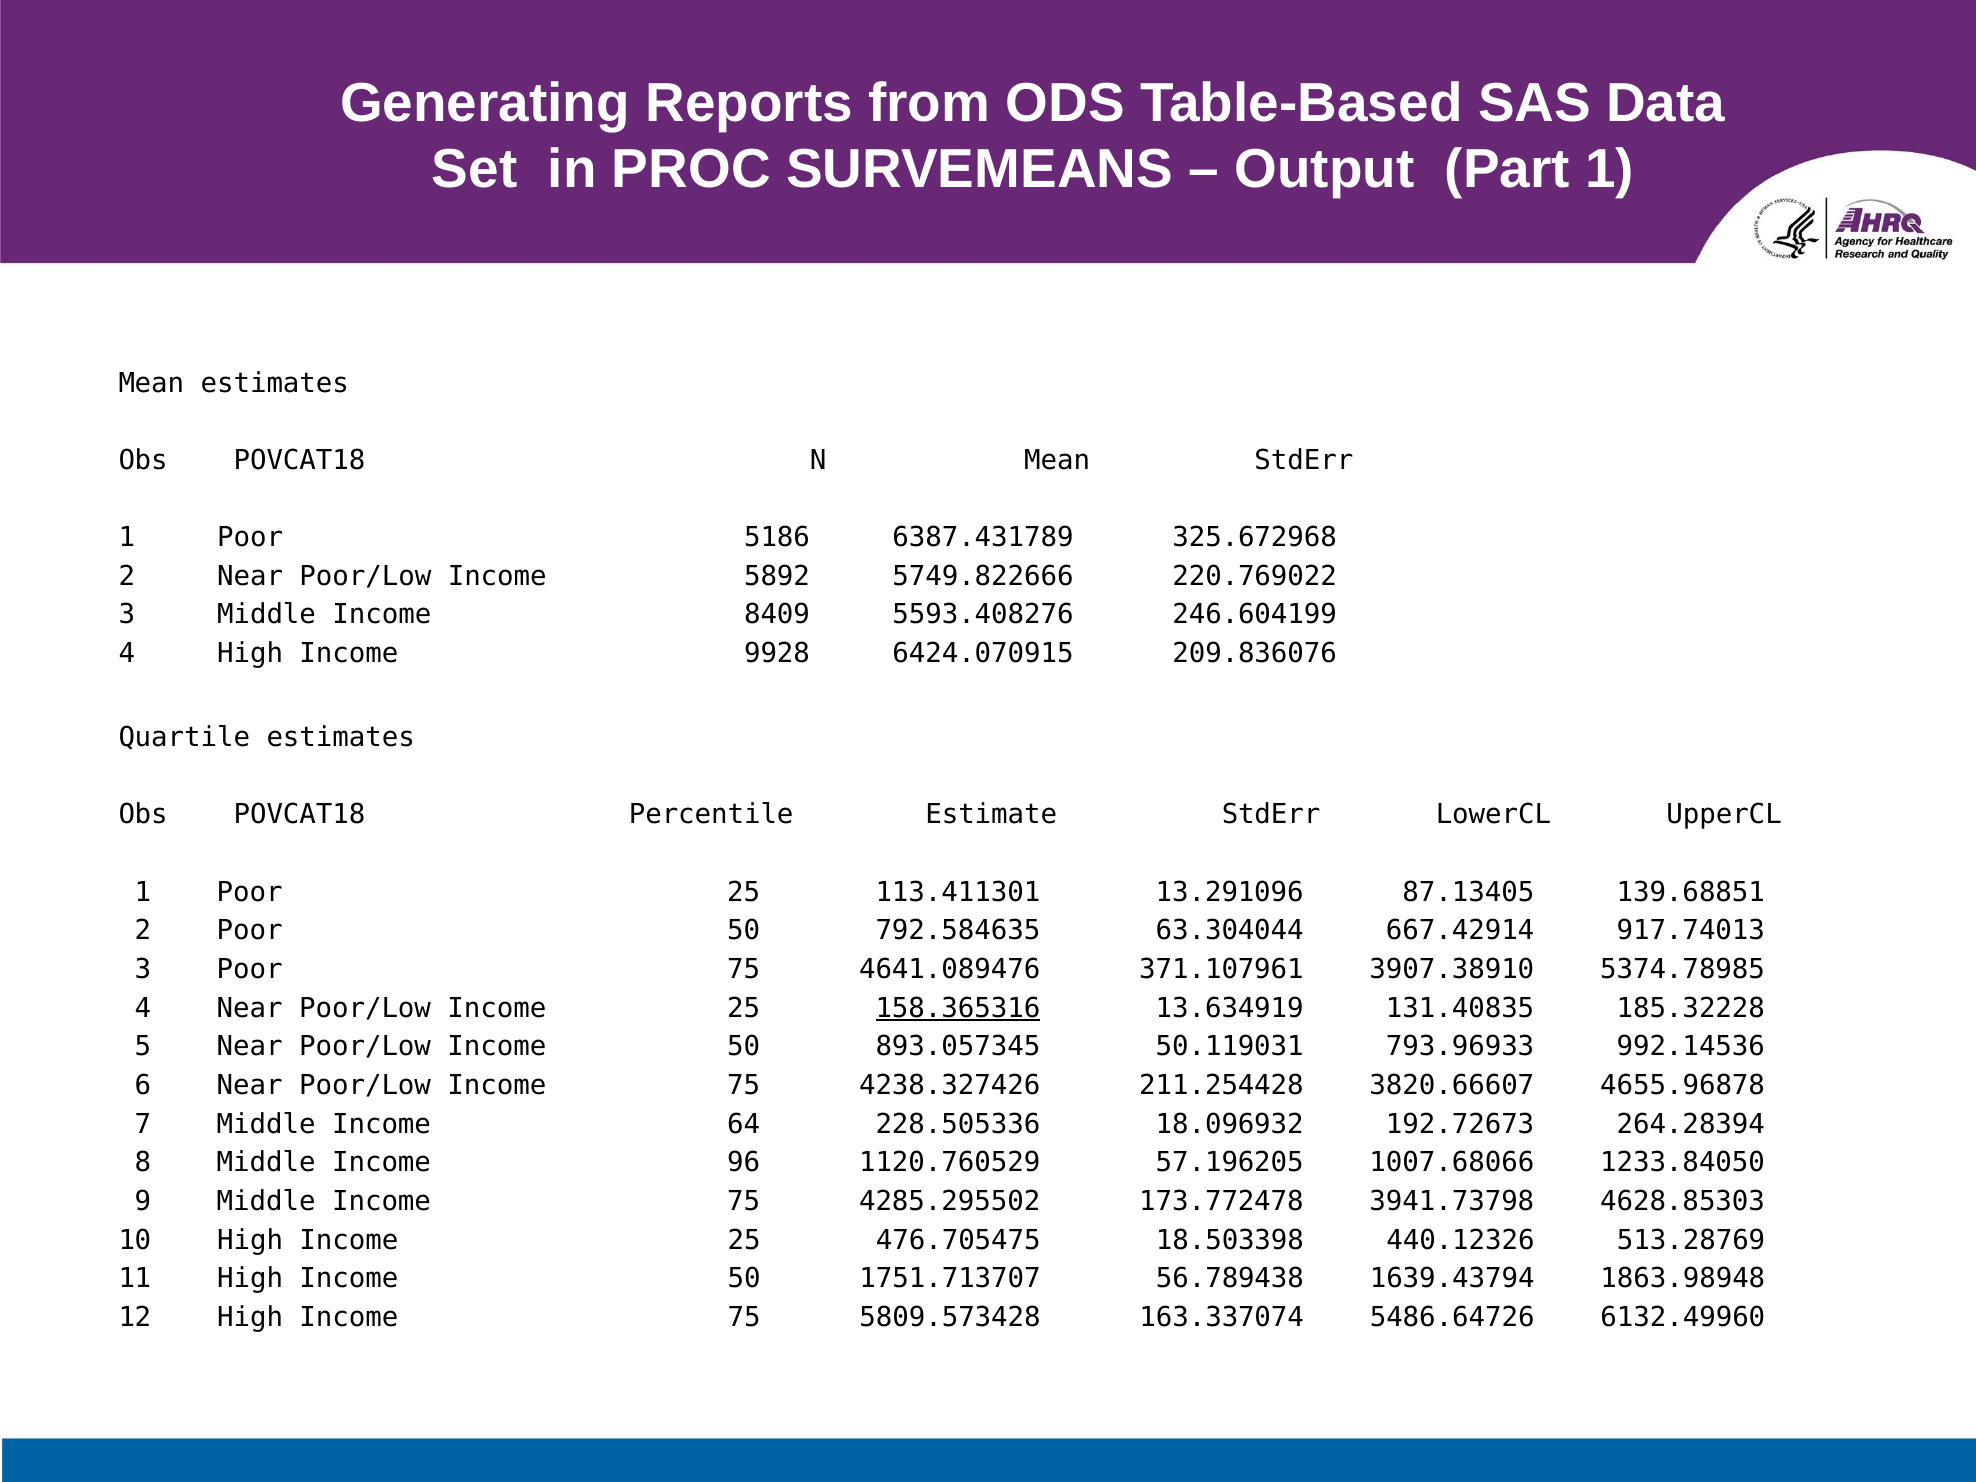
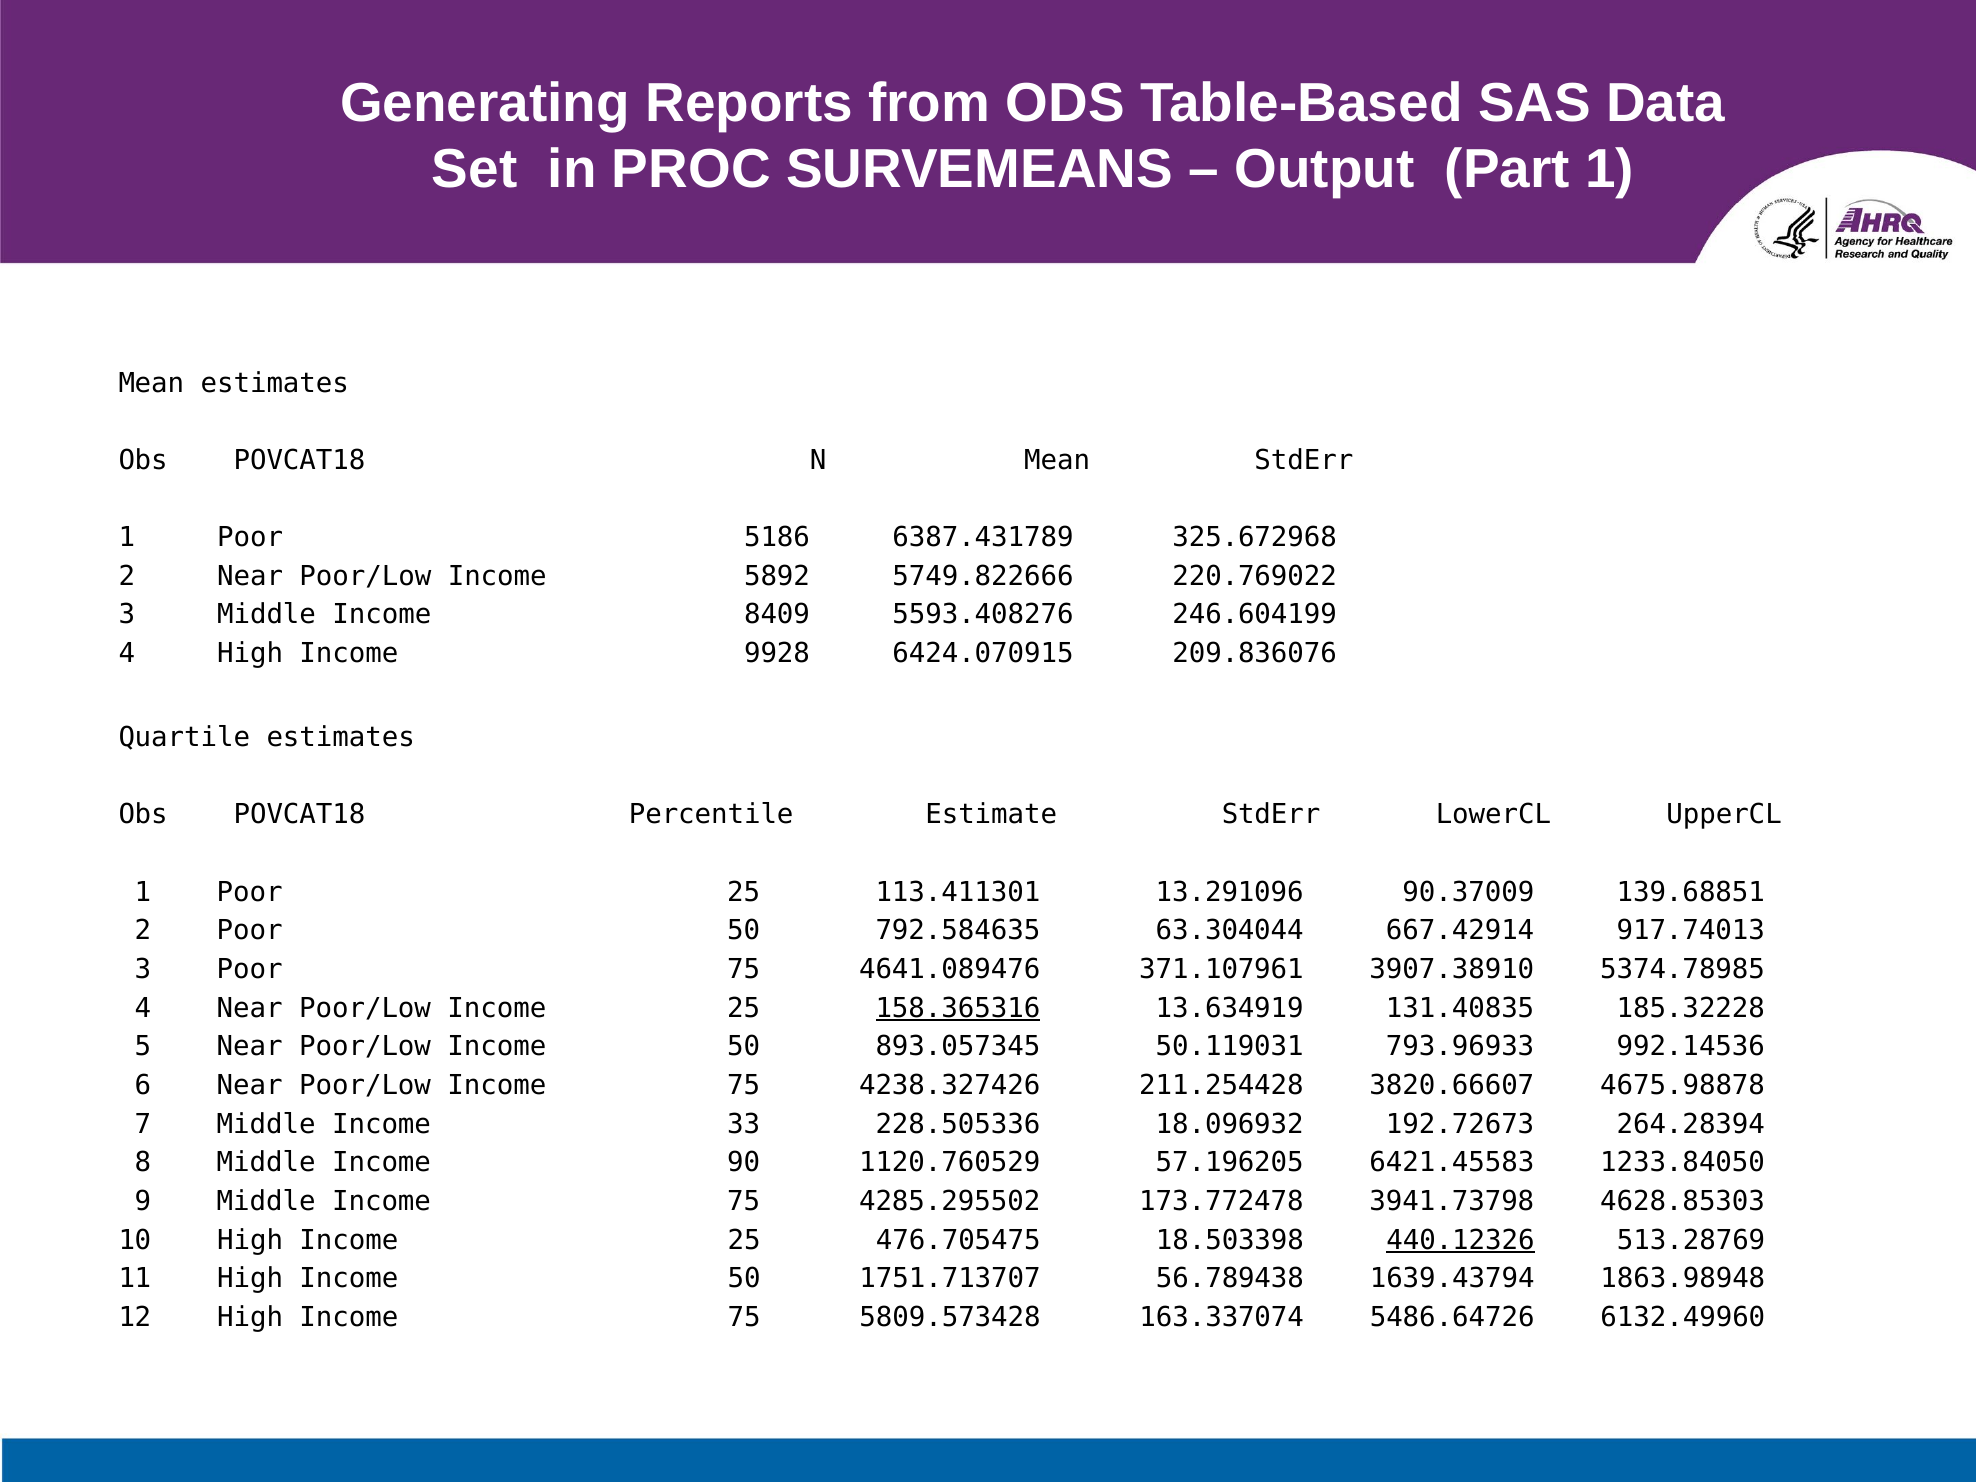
87.13405: 87.13405 -> 90.37009
4655.96878: 4655.96878 -> 4675.98878
64: 64 -> 33
96: 96 -> 90
1007.68066: 1007.68066 -> 6421.45583
440.12326 underline: none -> present
